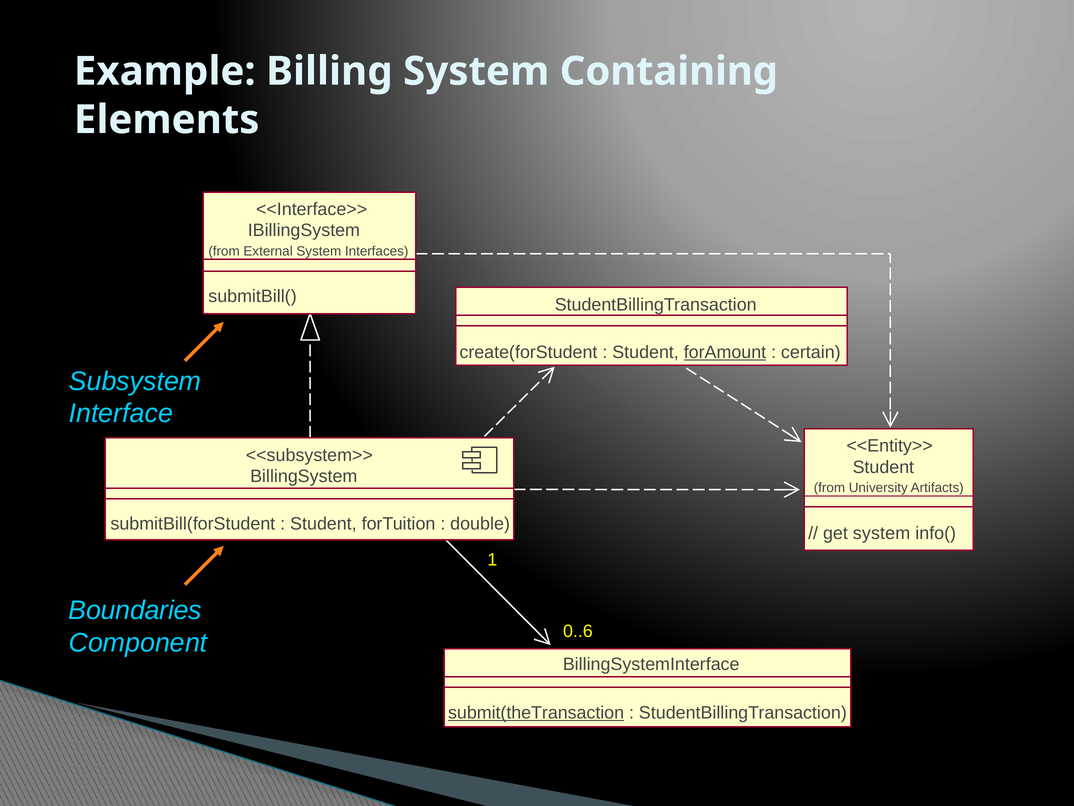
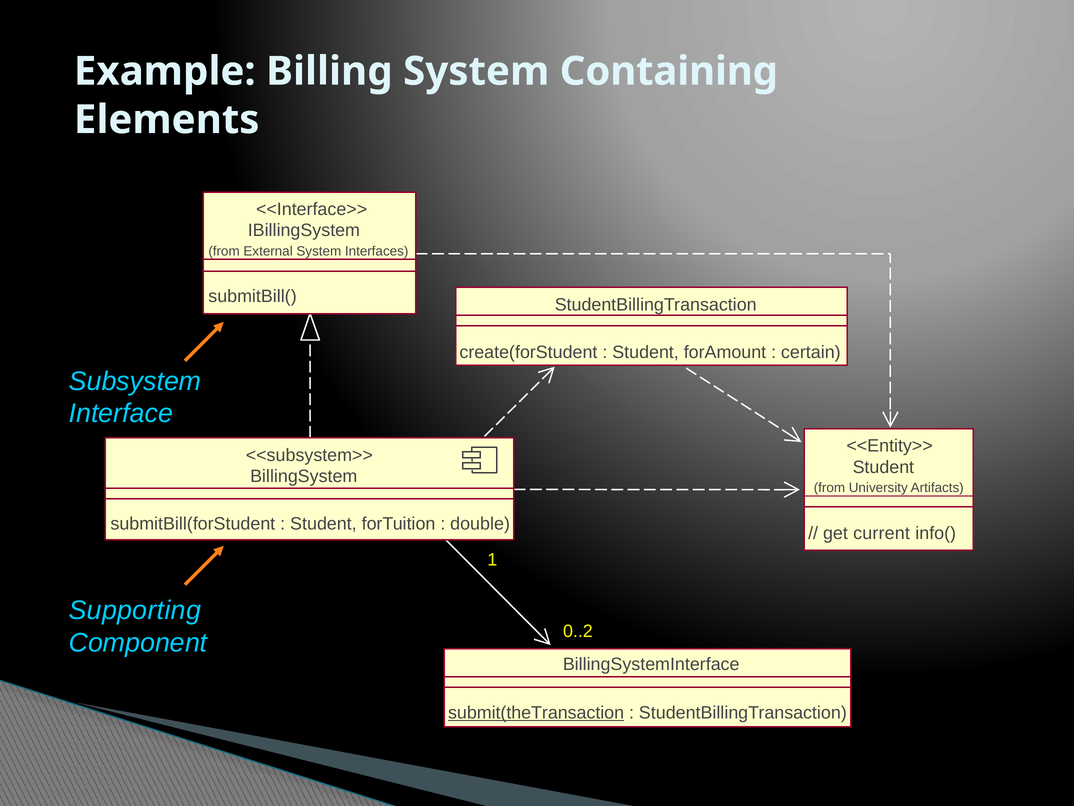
forAmount underline: present -> none
get system: system -> current
Boundaries: Boundaries -> Supporting
0..6: 0..6 -> 0..2
